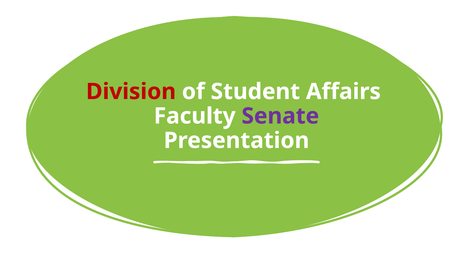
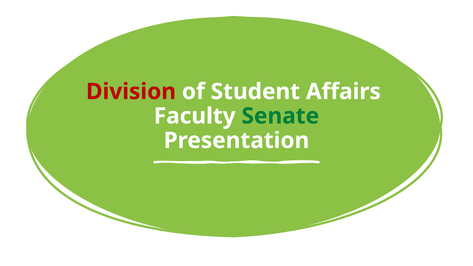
Senate colour: purple -> green
